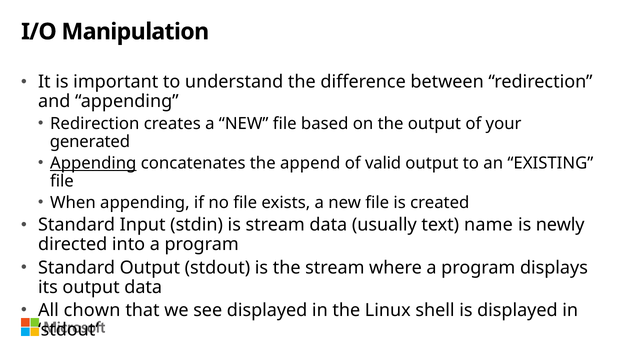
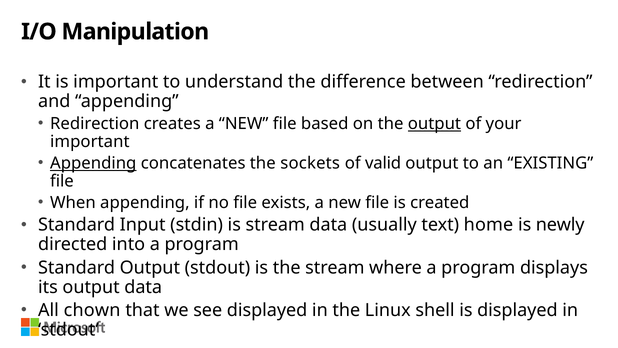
output at (434, 123) underline: none -> present
generated at (90, 142): generated -> important
append: append -> sockets
name: name -> home
